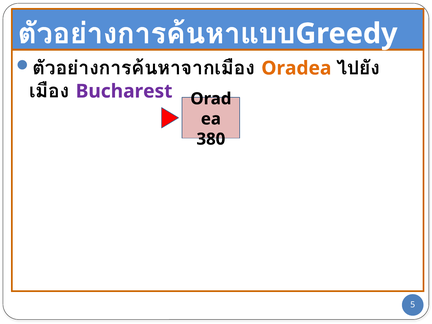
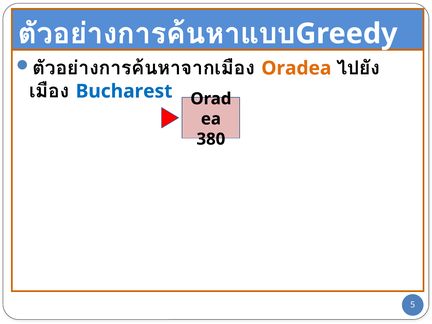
Bucharest colour: purple -> blue
